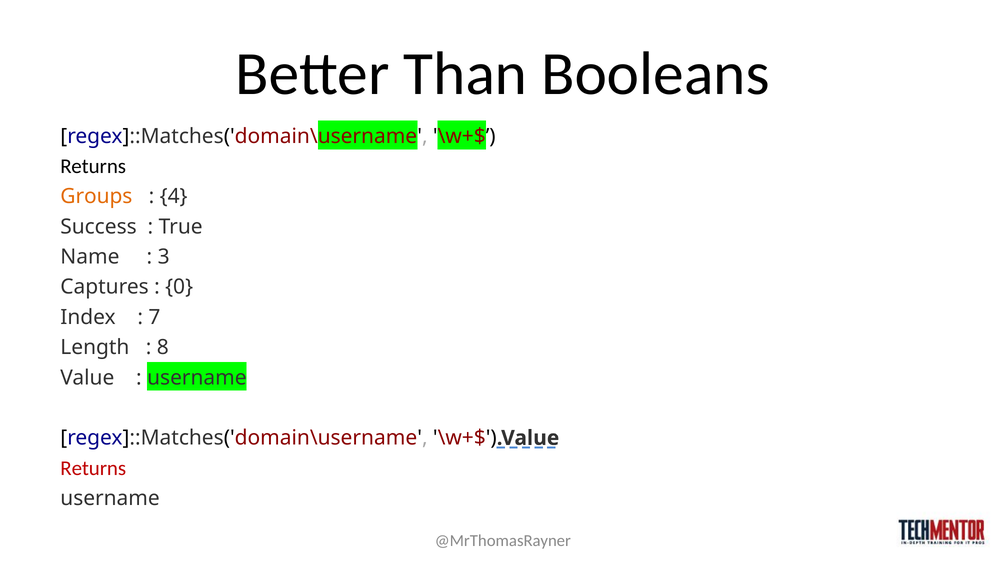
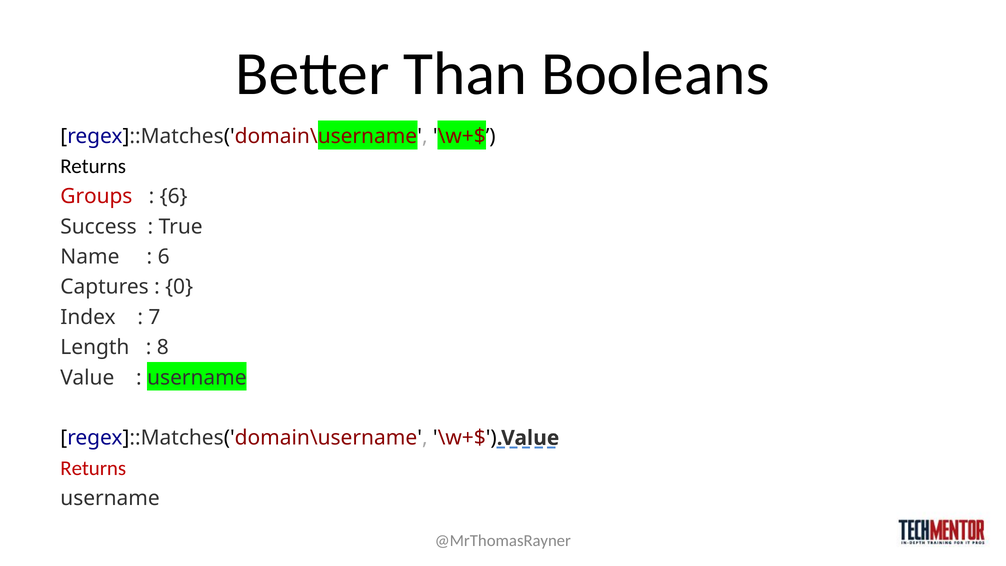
Groups colour: orange -> red
4 at (174, 196): 4 -> 6
3 at (164, 257): 3 -> 6
